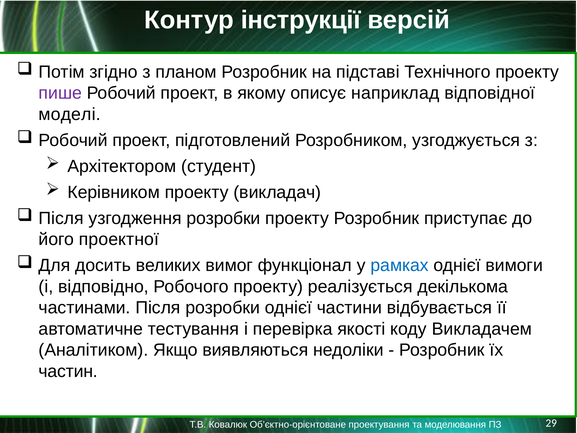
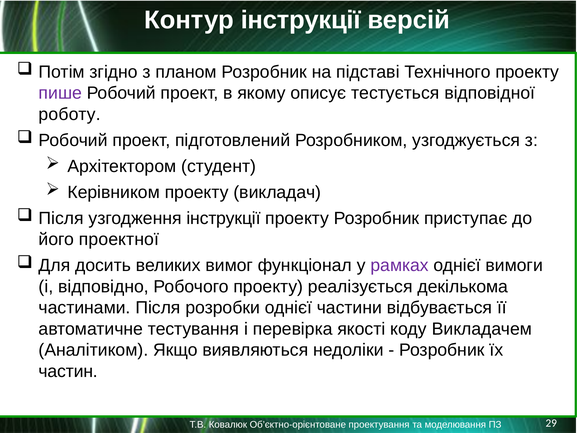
наприклад: наприклад -> тестується
моделі: моделі -> роботу
узгодження розробки: розробки -> інструкції
рамках colour: blue -> purple
